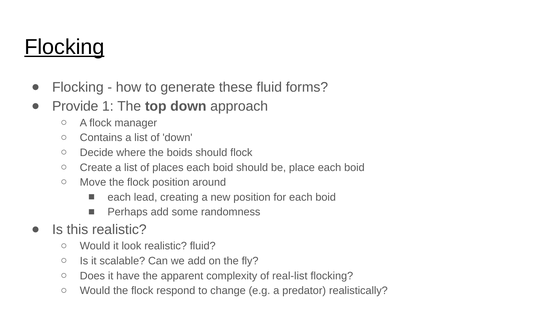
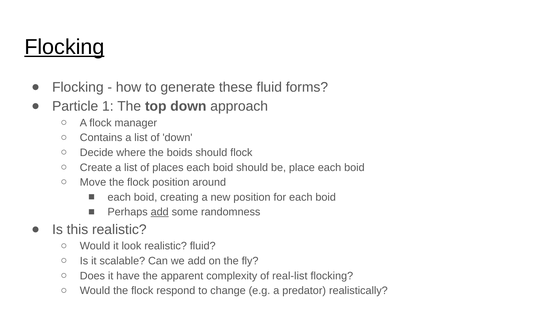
Provide: Provide -> Particle
lead at (146, 197): lead -> boid
add at (160, 212) underline: none -> present
